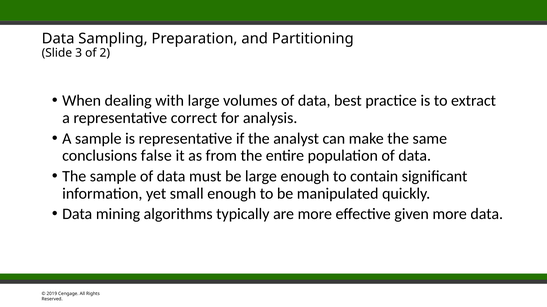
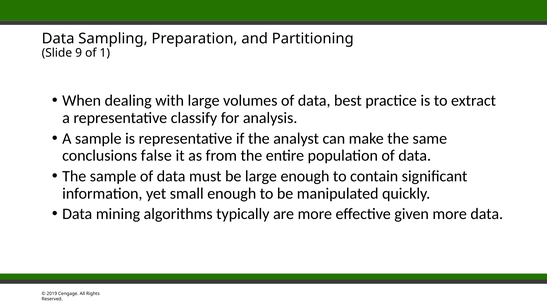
3: 3 -> 9
2: 2 -> 1
correct: correct -> classify
